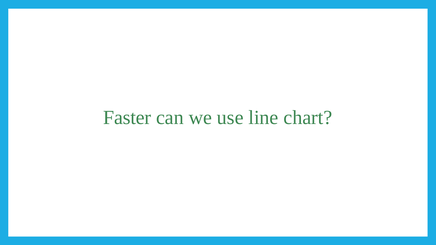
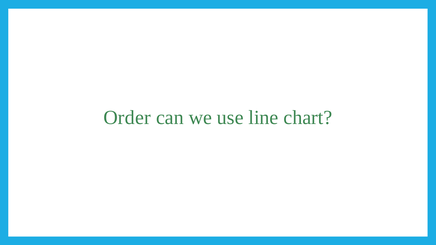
Faster: Faster -> Order
